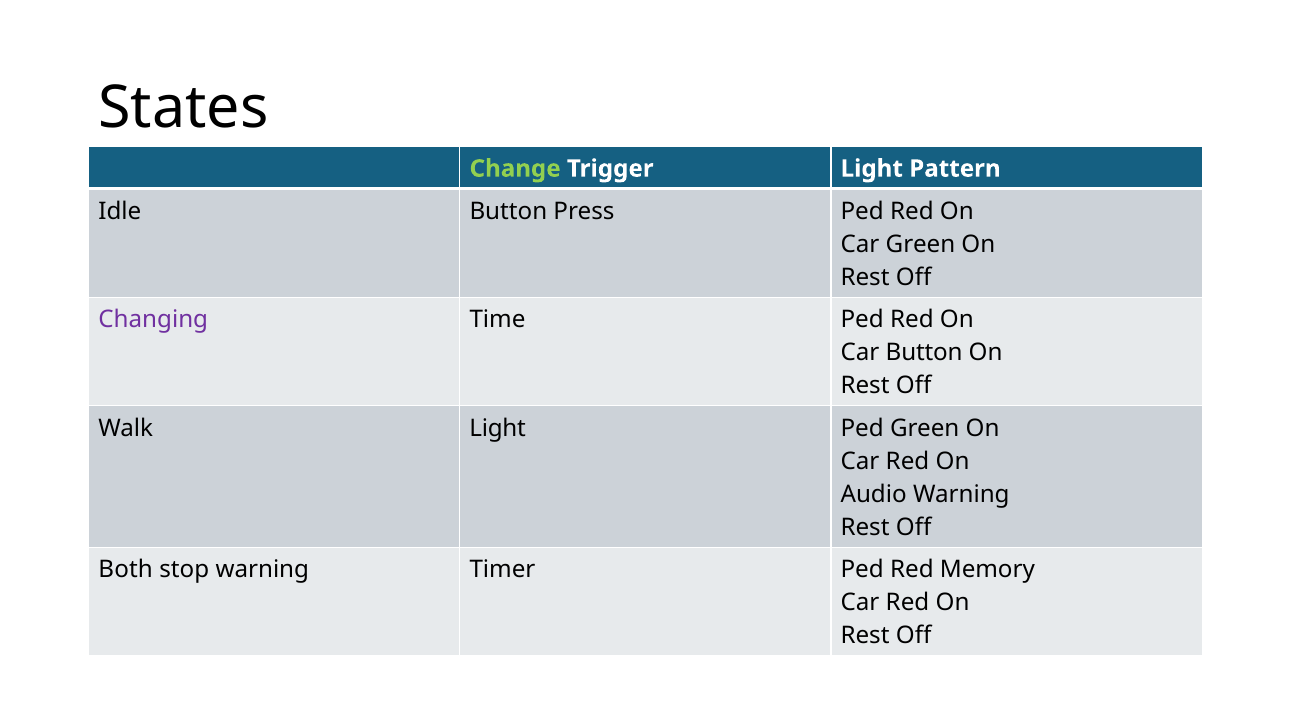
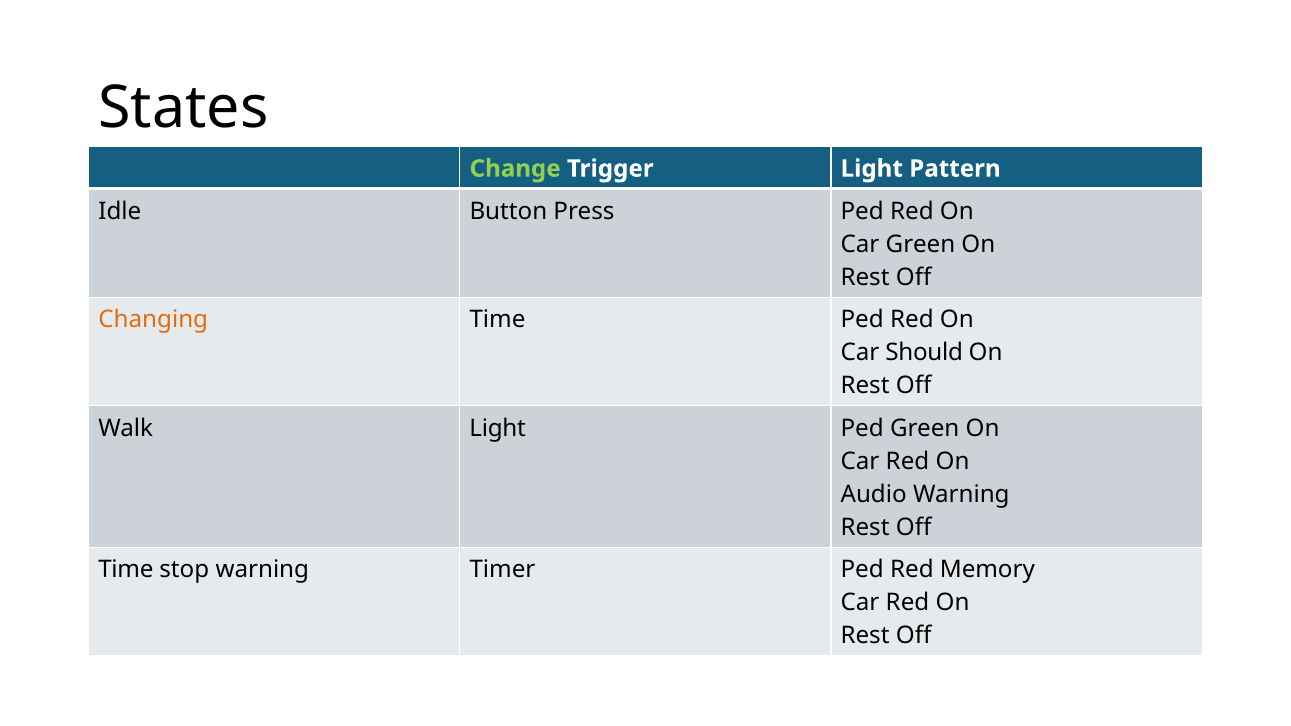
Changing colour: purple -> orange
Car Button: Button -> Should
Both at (126, 570): Both -> Time
